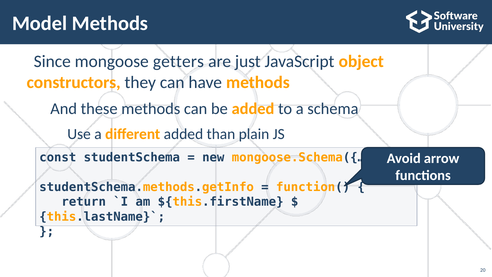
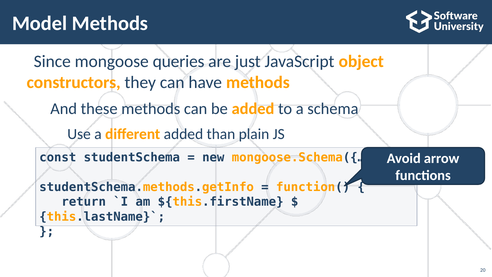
getters: getters -> queries
